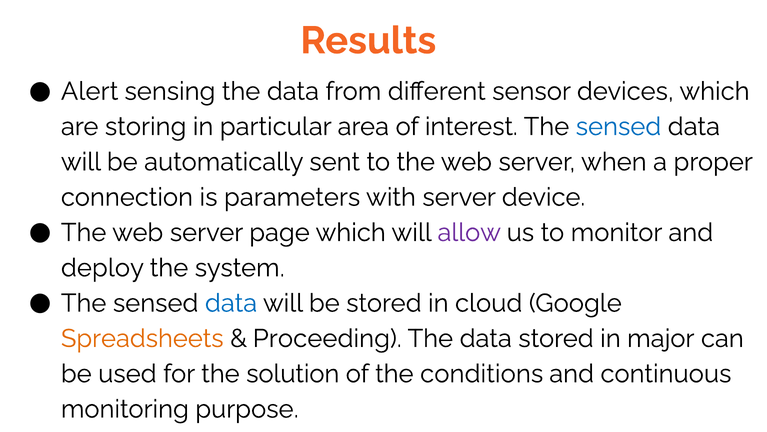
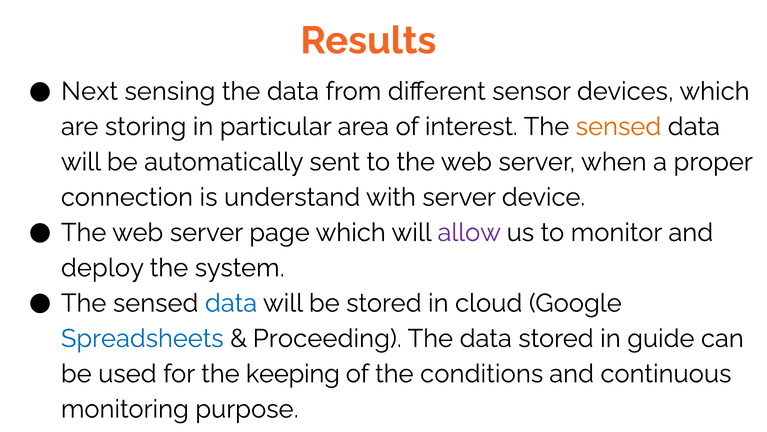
Alert: Alert -> Next
sensed at (618, 126) colour: blue -> orange
parameters: parameters -> understand
Spreadsheets colour: orange -> blue
major: major -> guide
solution: solution -> keeping
